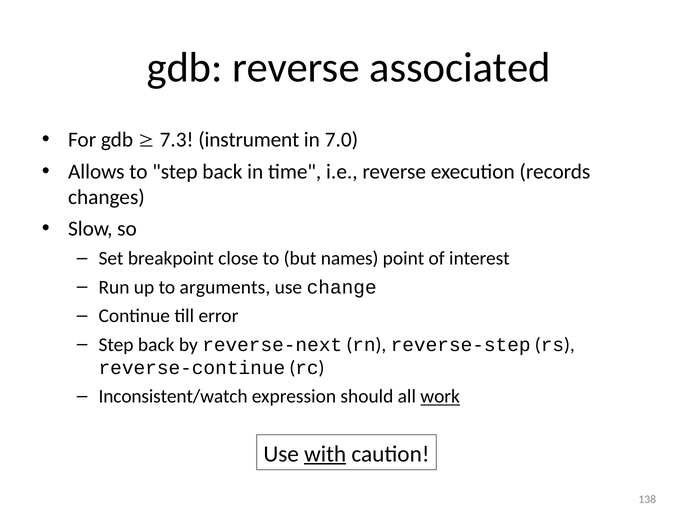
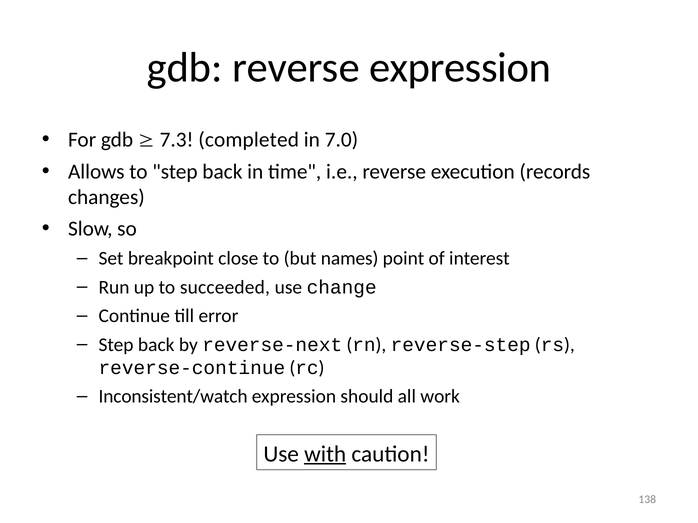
reverse associated: associated -> expression
instrument: instrument -> completed
arguments: arguments -> succeeded
work underline: present -> none
